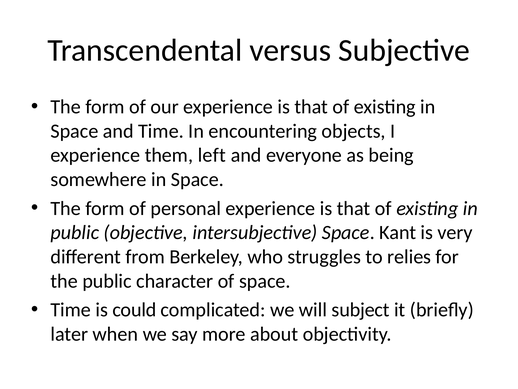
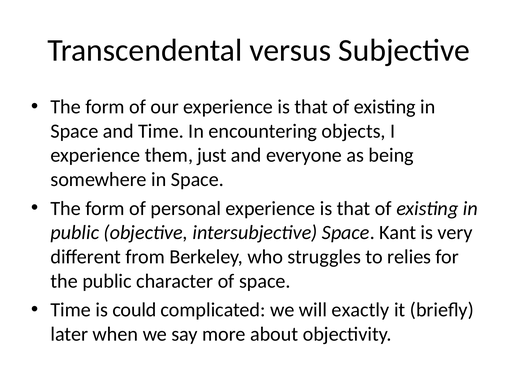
left: left -> just
subject: subject -> exactly
